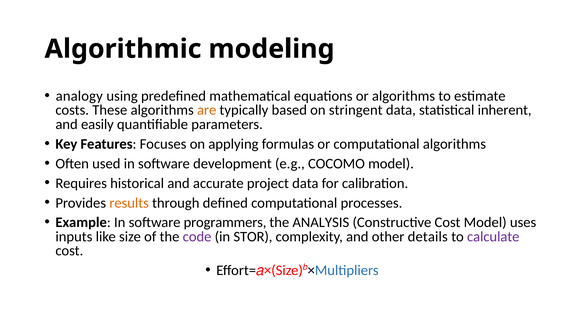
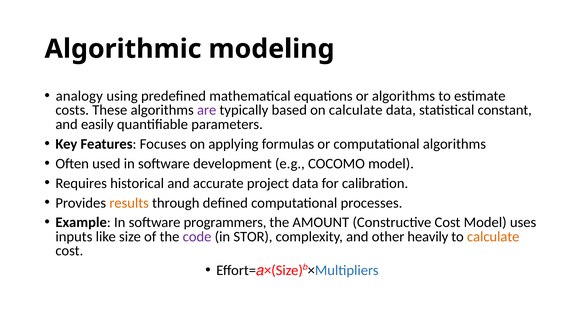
are colour: orange -> purple
on stringent: stringent -> calculate
inherent: inherent -> constant
ANALYSIS: ANALYSIS -> AMOUNT
details: details -> heavily
calculate at (493, 237) colour: purple -> orange
